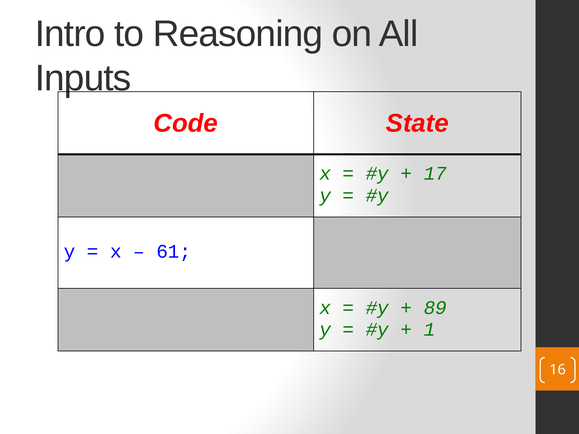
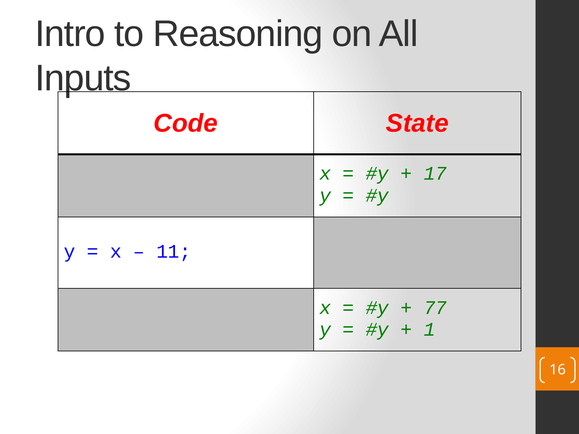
61: 61 -> 11
89: 89 -> 77
